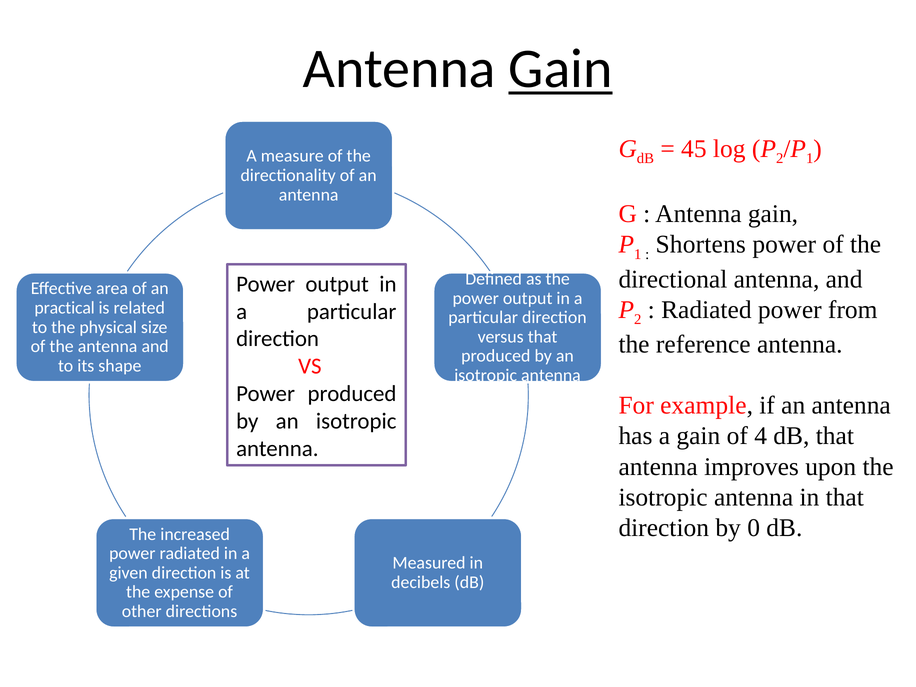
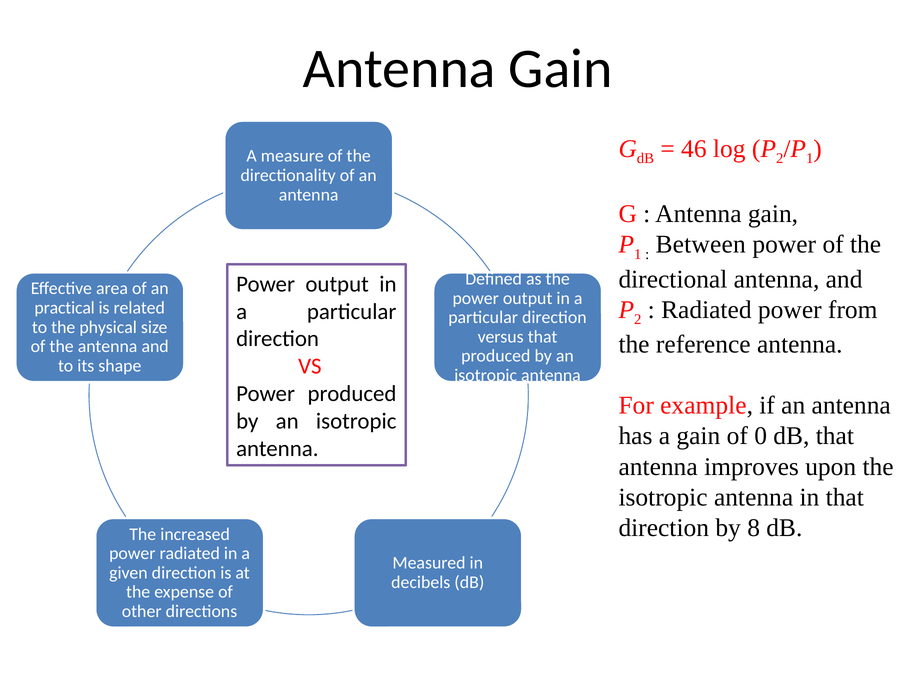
Gain at (561, 69) underline: present -> none
45: 45 -> 46
Shortens: Shortens -> Between
4: 4 -> 0
0: 0 -> 8
